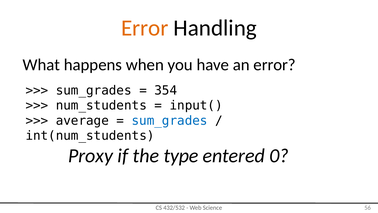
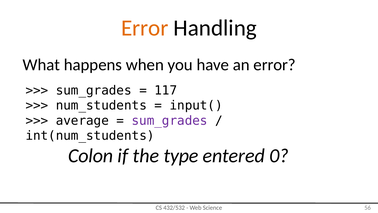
354: 354 -> 117
sum_grades at (170, 120) colour: blue -> purple
Proxy: Proxy -> Colon
